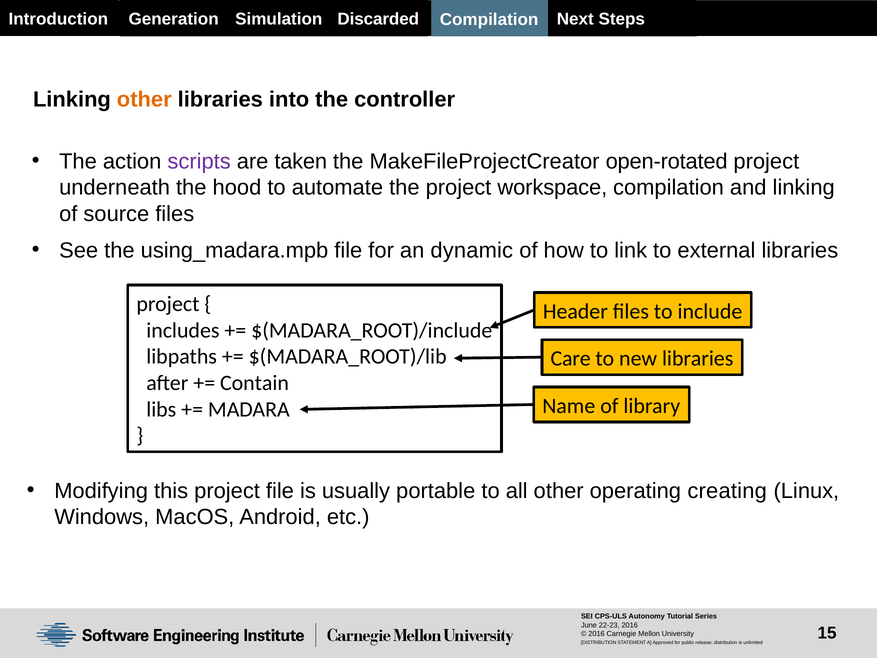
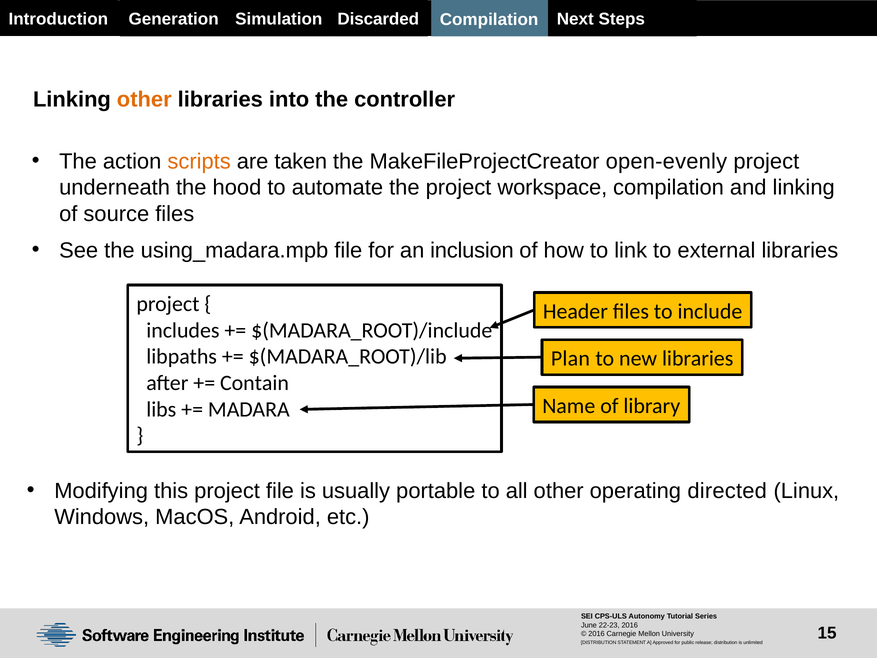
scripts colour: purple -> orange
open-rotated: open-rotated -> open-evenly
dynamic: dynamic -> inclusion
Care: Care -> Plan
creating: creating -> directed
